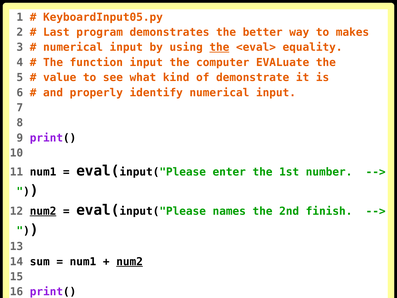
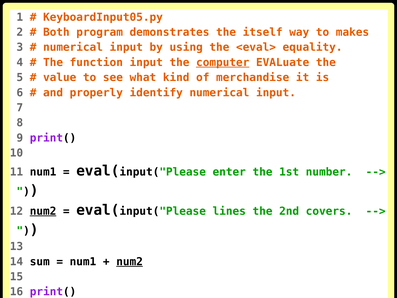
Last: Last -> Both
better: better -> itself
the at (219, 47) underline: present -> none
computer underline: none -> present
demonstrate: demonstrate -> merchandise
names: names -> lines
finish: finish -> covers
